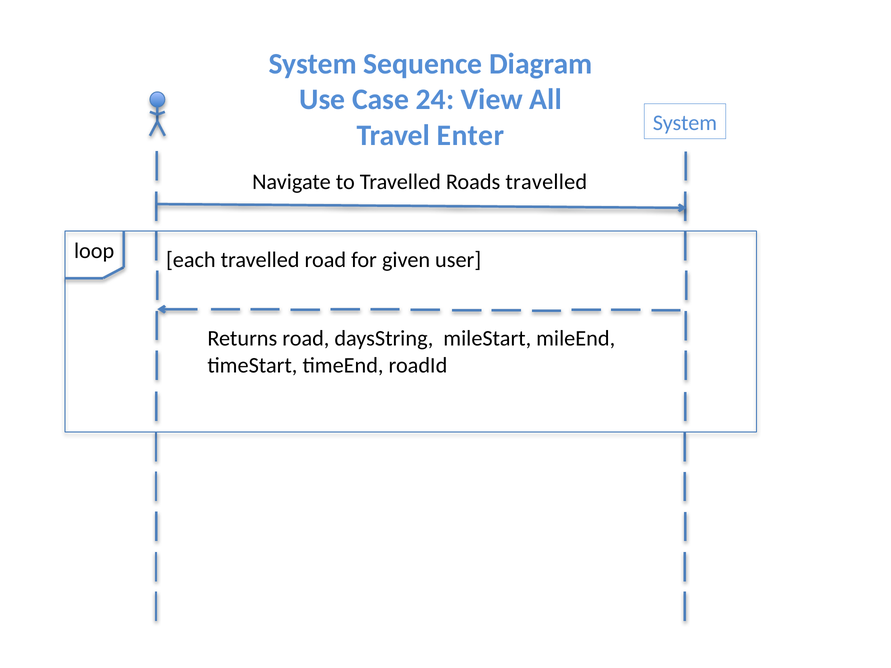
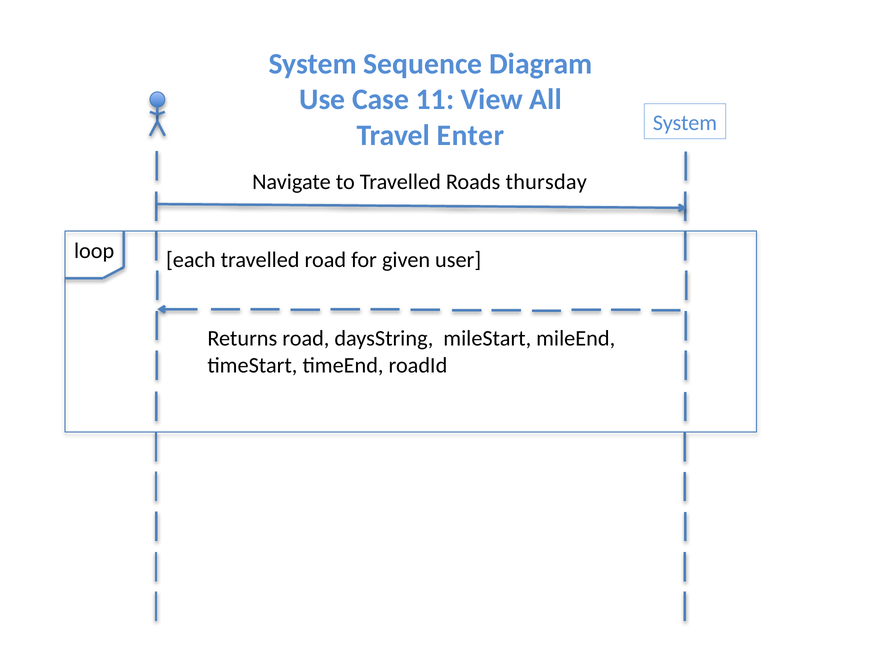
24: 24 -> 11
Roads travelled: travelled -> thursday
